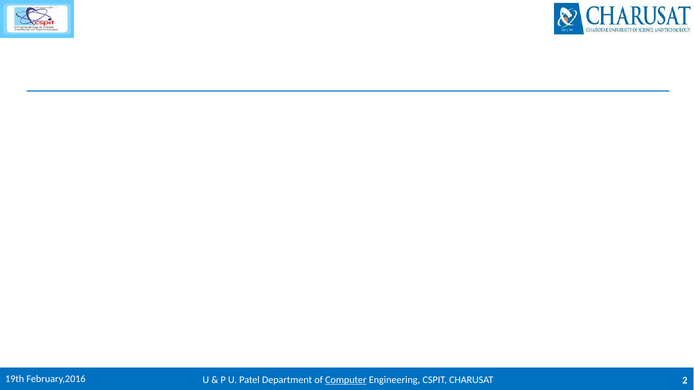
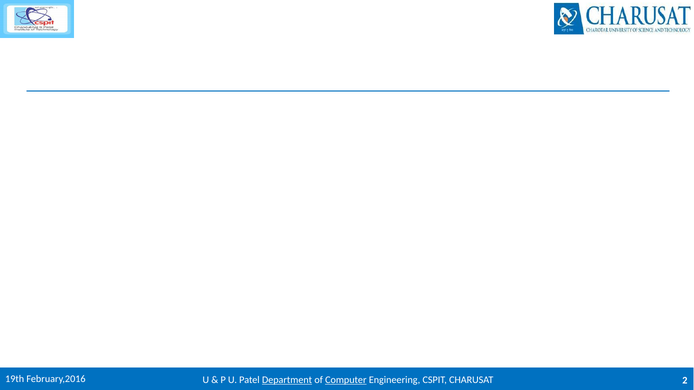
Department underline: none -> present
